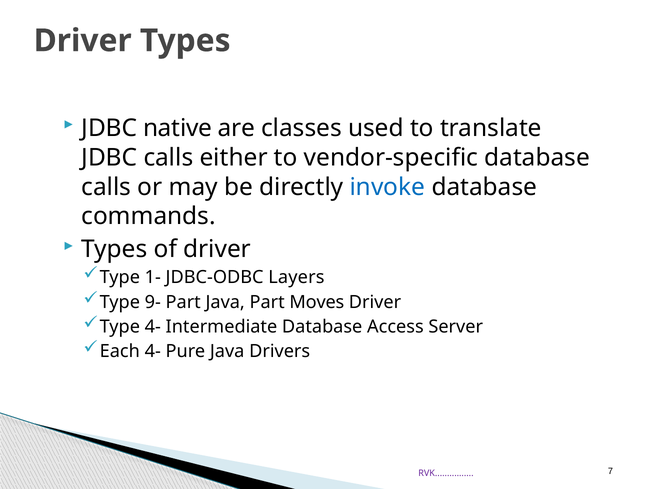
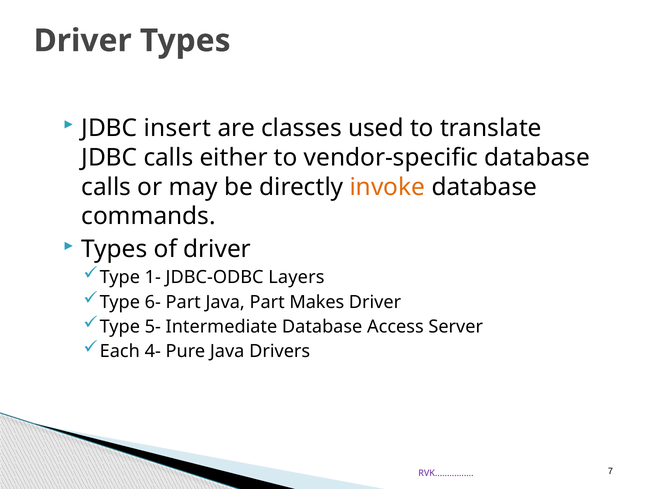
native: native -> insert
invoke colour: blue -> orange
9-: 9- -> 6-
Moves: Moves -> Makes
Type 4-: 4- -> 5-
